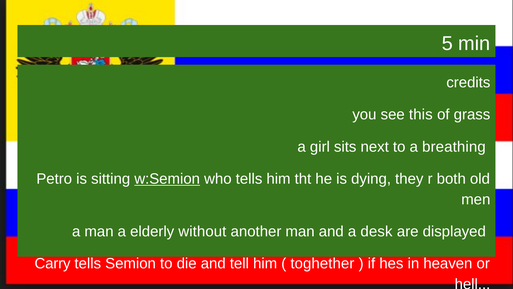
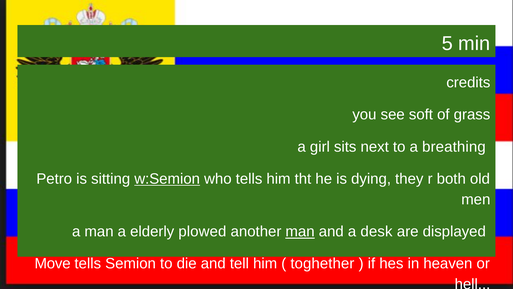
this: this -> soft
without: without -> plowed
man at (300, 231) underline: none -> present
Carry: Carry -> Move
